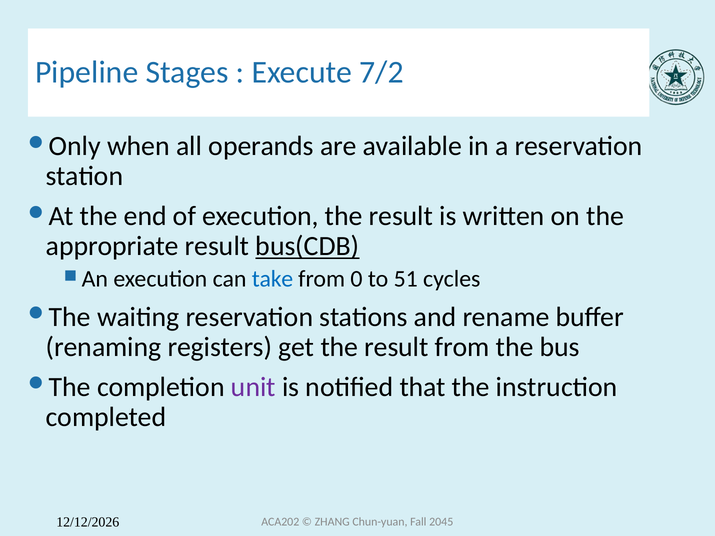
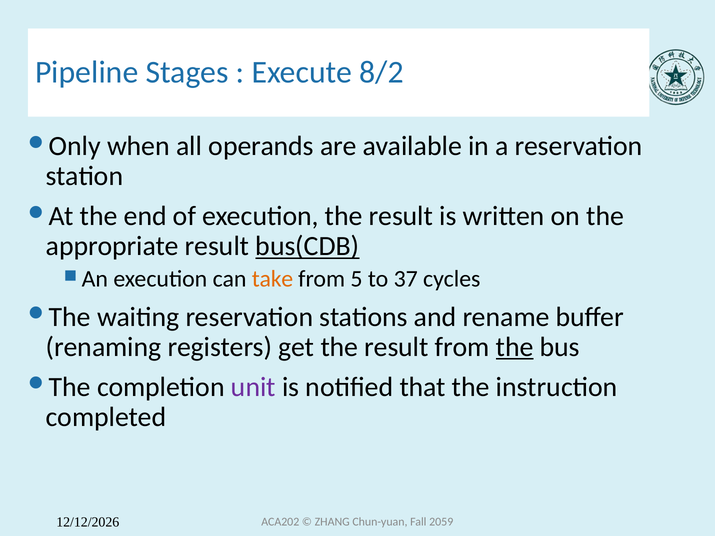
7/2: 7/2 -> 8/2
take colour: blue -> orange
0: 0 -> 5
51: 51 -> 37
the at (515, 347) underline: none -> present
2045: 2045 -> 2059
